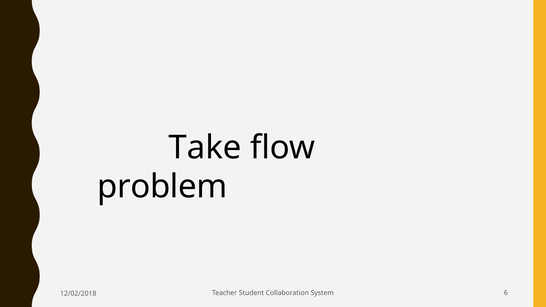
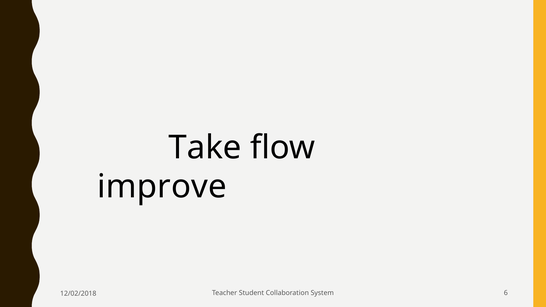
problem: problem -> improve
